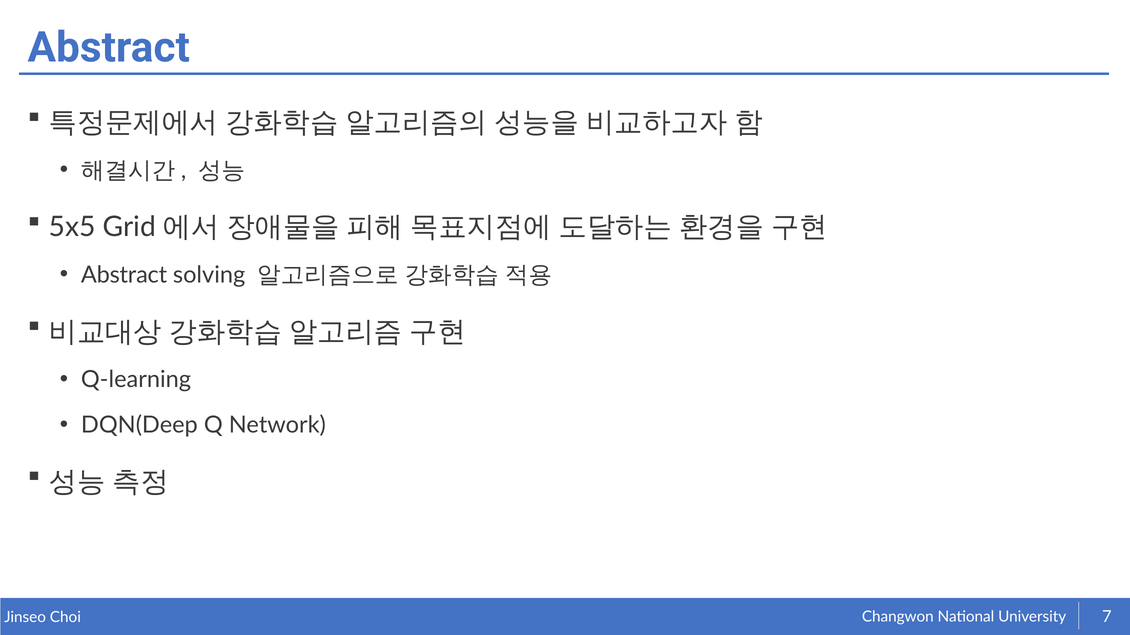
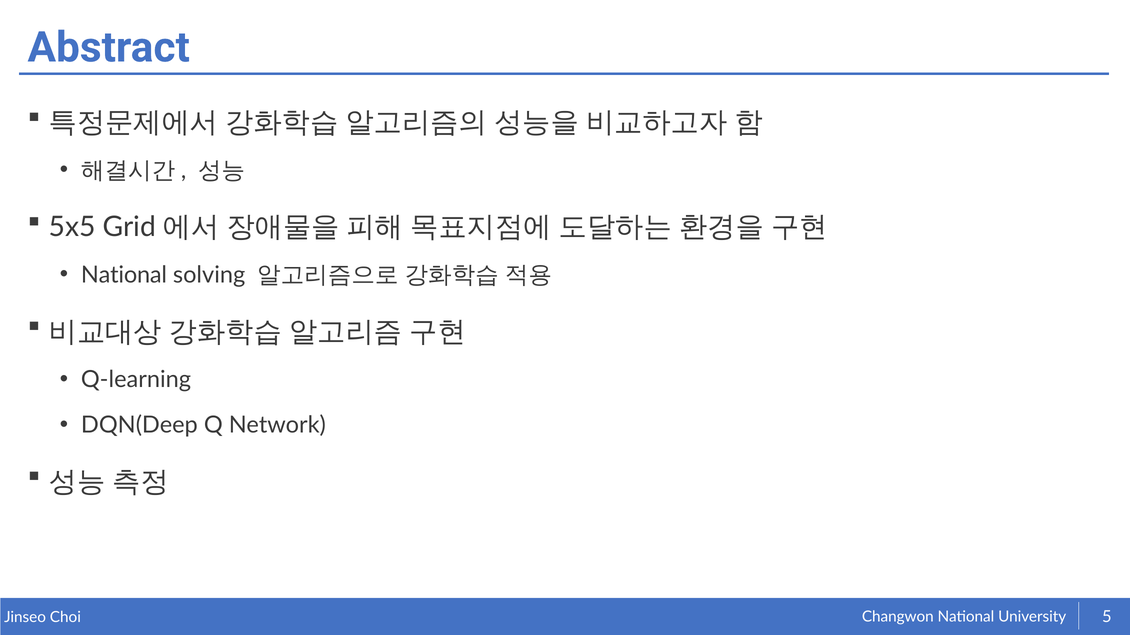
Abstract at (124, 275): Abstract -> National
7: 7 -> 5
